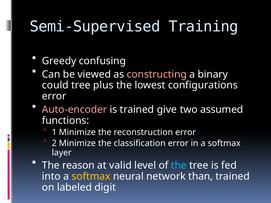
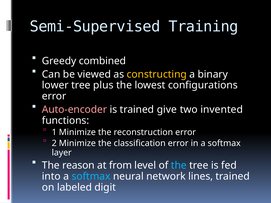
confusing: confusing -> combined
constructing colour: pink -> yellow
could: could -> lower
assumed: assumed -> invented
valid: valid -> from
softmax at (91, 177) colour: yellow -> light blue
than: than -> lines
